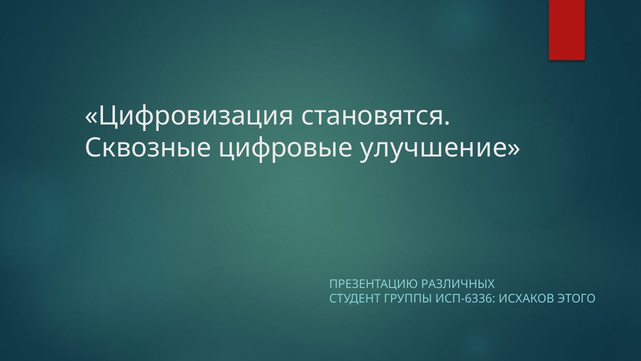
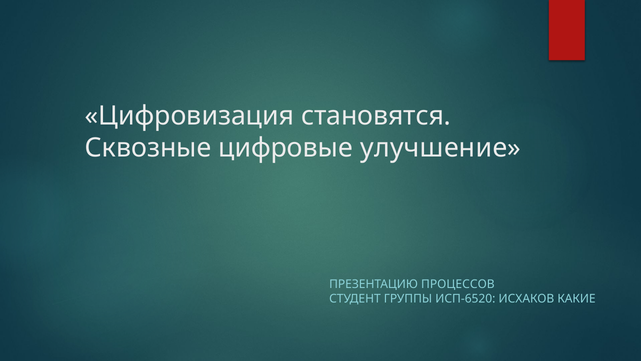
РАЗЛИЧНЫХ: РАЗЛИЧНЫХ -> ПРОЦЕССОВ
ИСП-6336: ИСП-6336 -> ИСП-6520
ЭТОГО: ЭТОГО -> КАКИЕ
